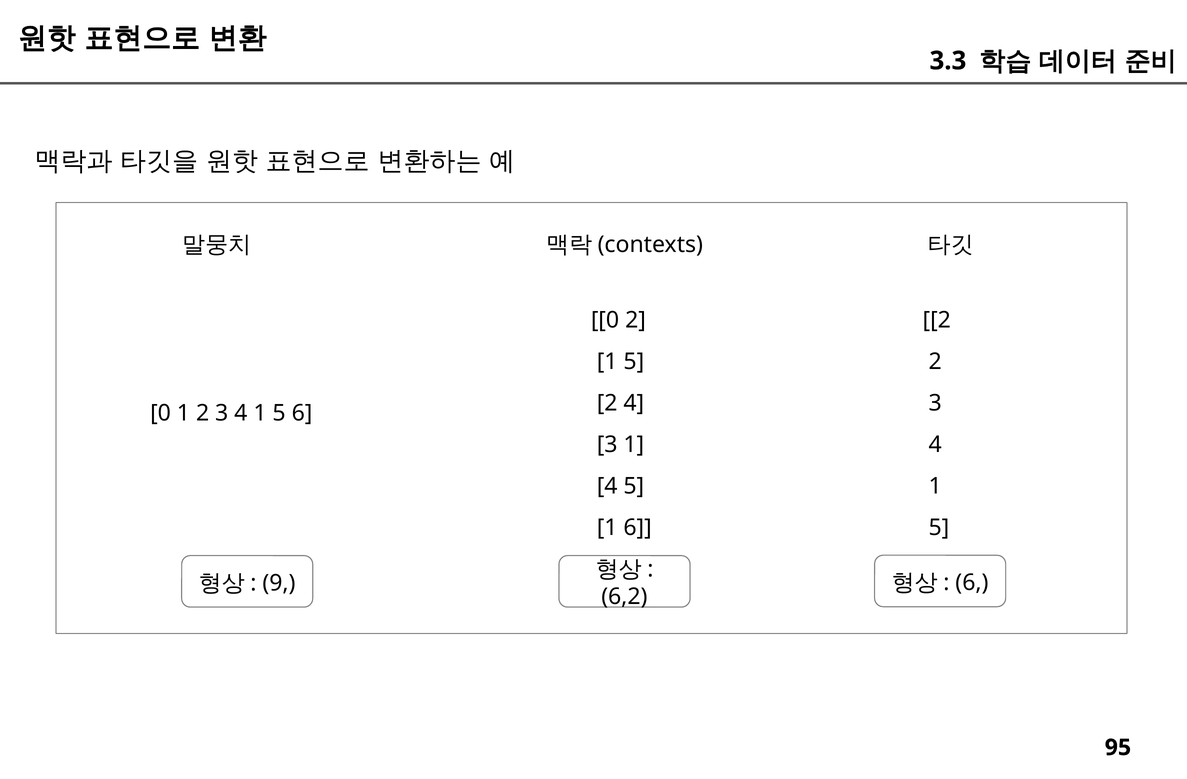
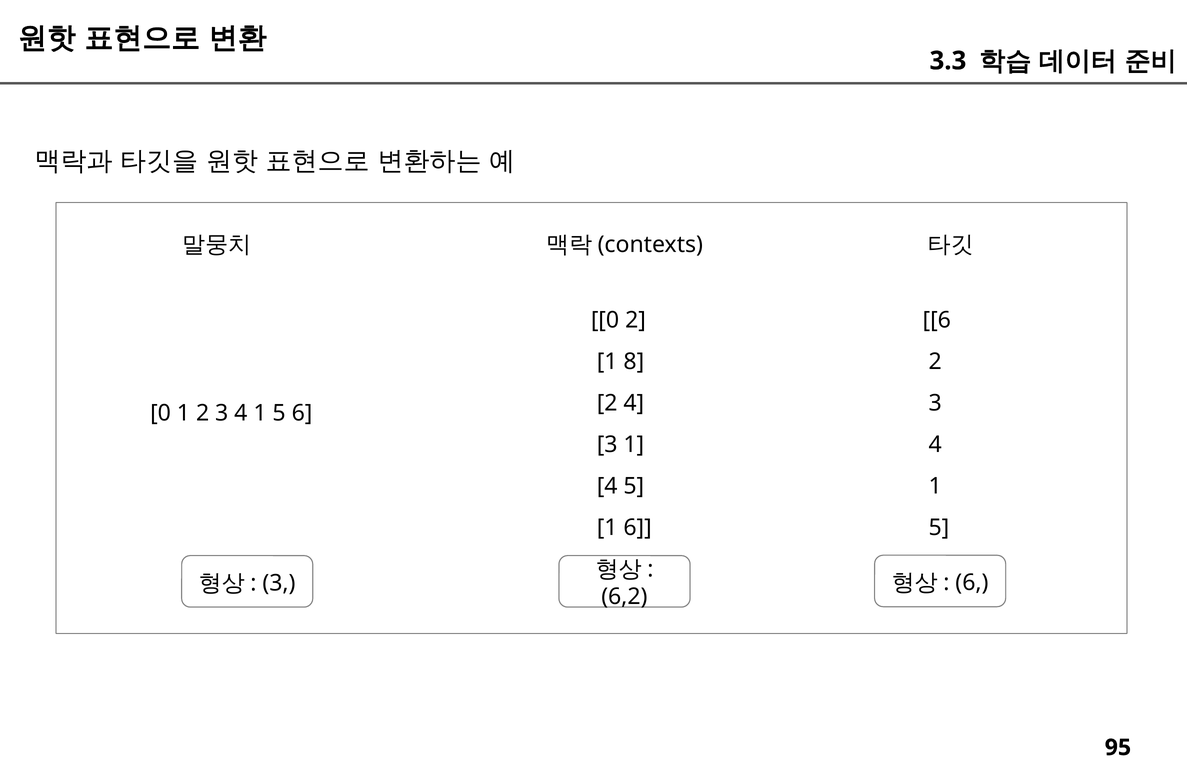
2 at (937, 320): 2 -> 6
5 at (634, 362): 5 -> 8
9 at (279, 583): 9 -> 3
